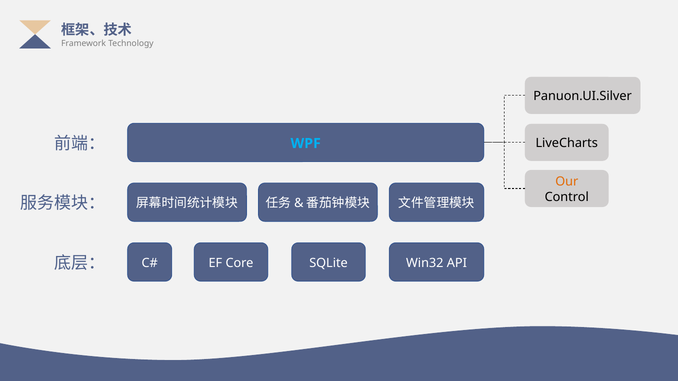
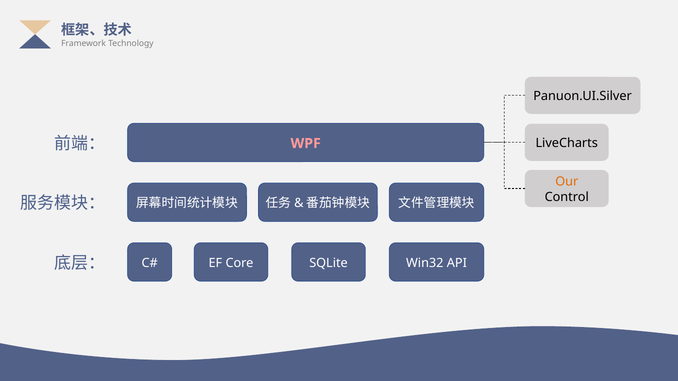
WPF colour: light blue -> pink
